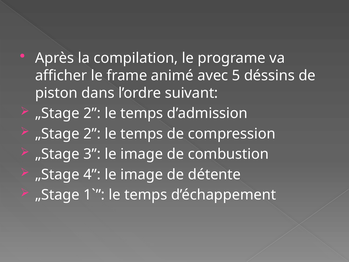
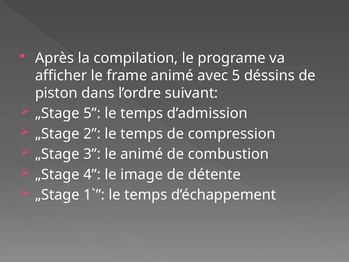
2 at (92, 113): 2 -> 5
3 le image: image -> animé
